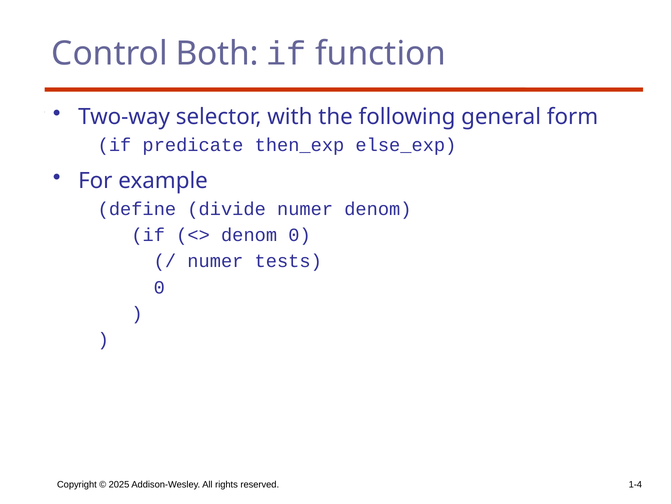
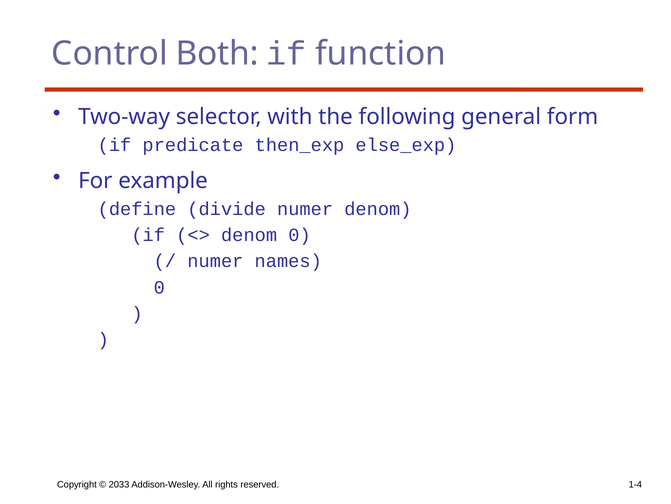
tests: tests -> names
2025: 2025 -> 2033
